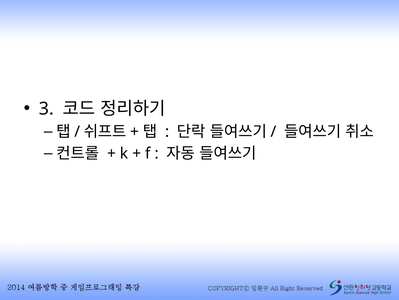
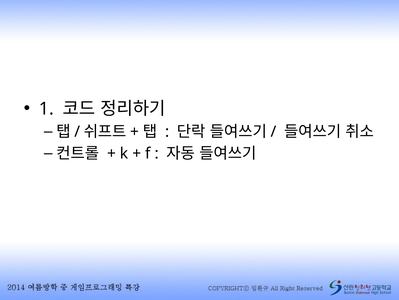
3: 3 -> 1
